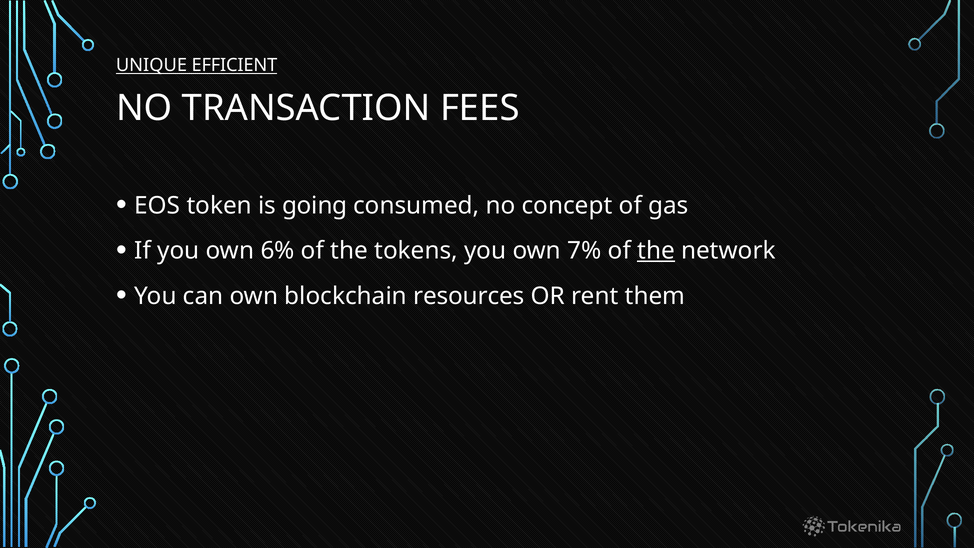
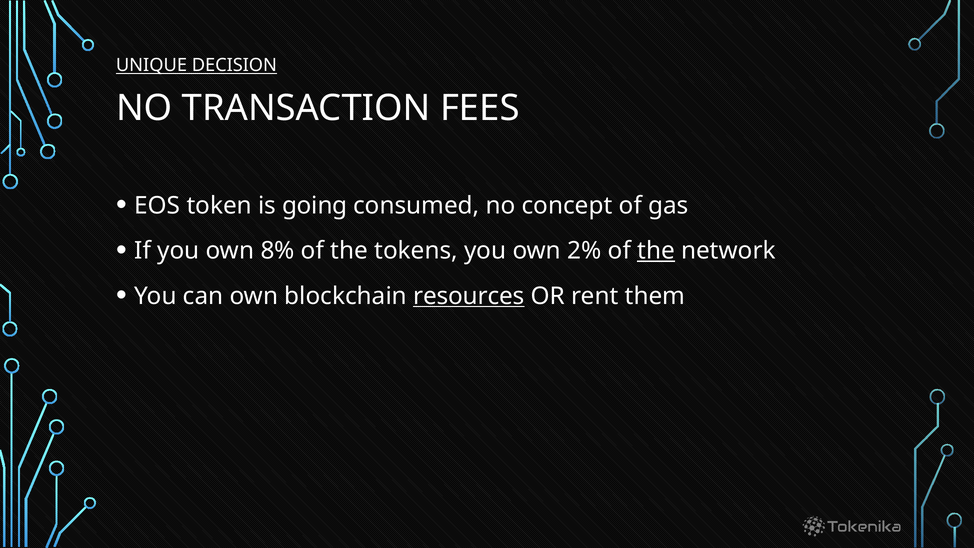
EFFICIENT: EFFICIENT -> DECISION
6%: 6% -> 8%
7%: 7% -> 2%
resources underline: none -> present
